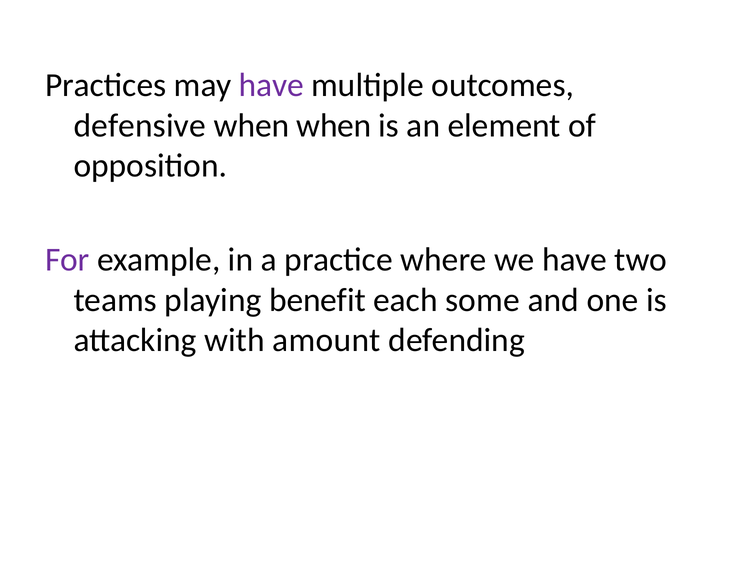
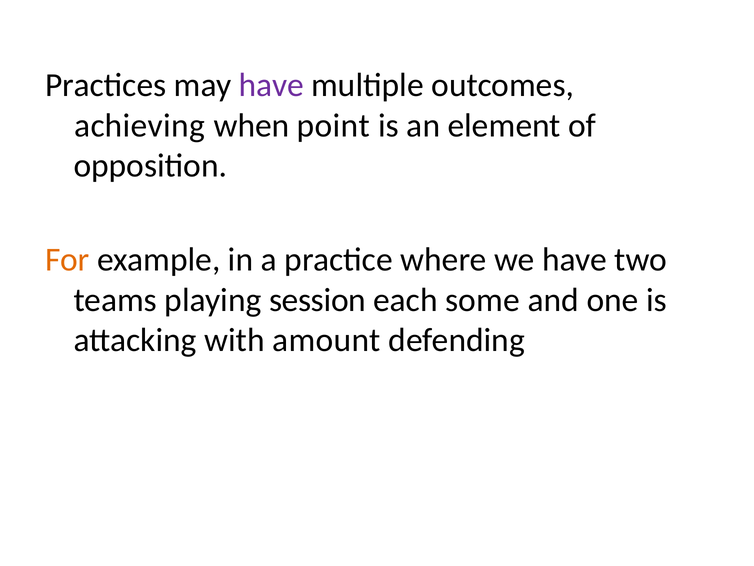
defensive: defensive -> achieving
when when: when -> point
For colour: purple -> orange
benefit: benefit -> session
